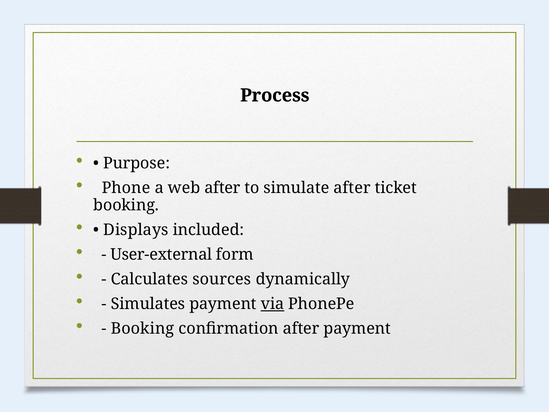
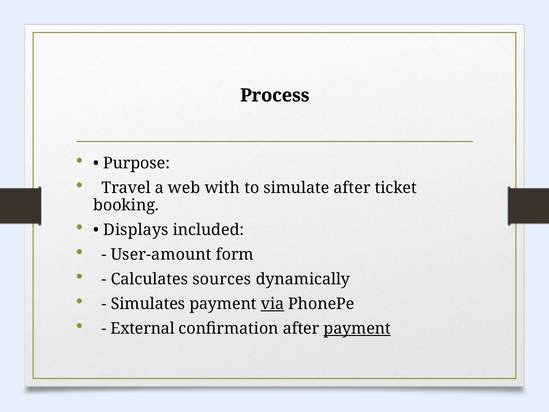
Phone: Phone -> Travel
web after: after -> with
User-external: User-external -> User-amount
Booking at (142, 328): Booking -> External
payment at (357, 328) underline: none -> present
